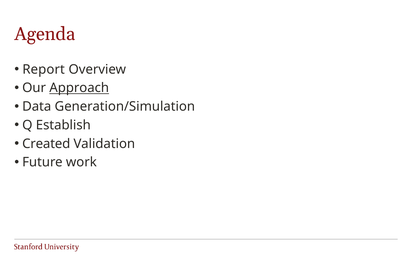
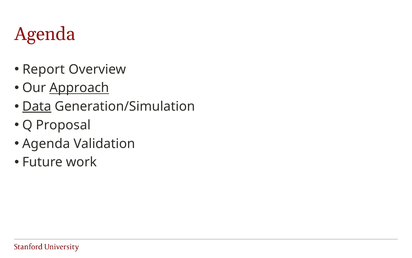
Data underline: none -> present
Establish: Establish -> Proposal
Created at (46, 143): Created -> Agenda
